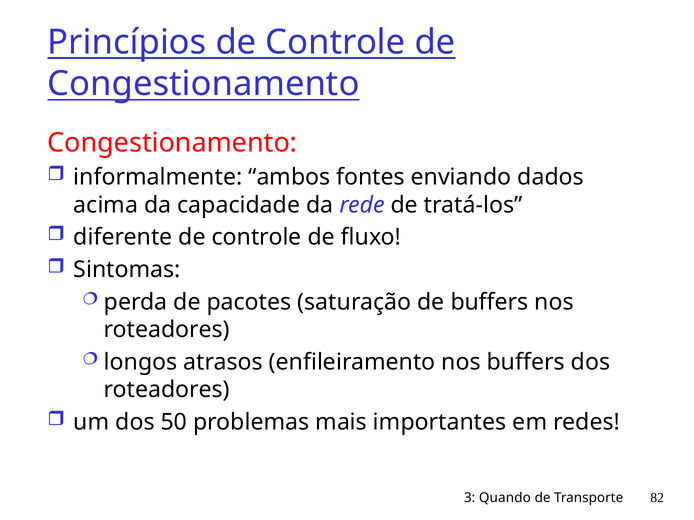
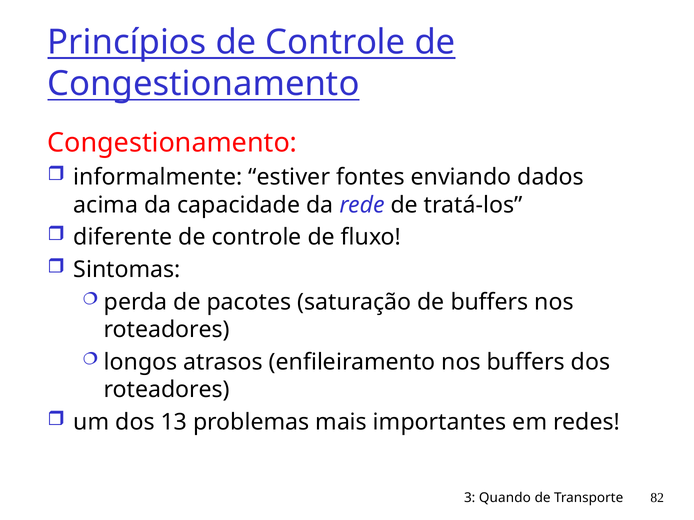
ambos: ambos -> estiver
50: 50 -> 13
